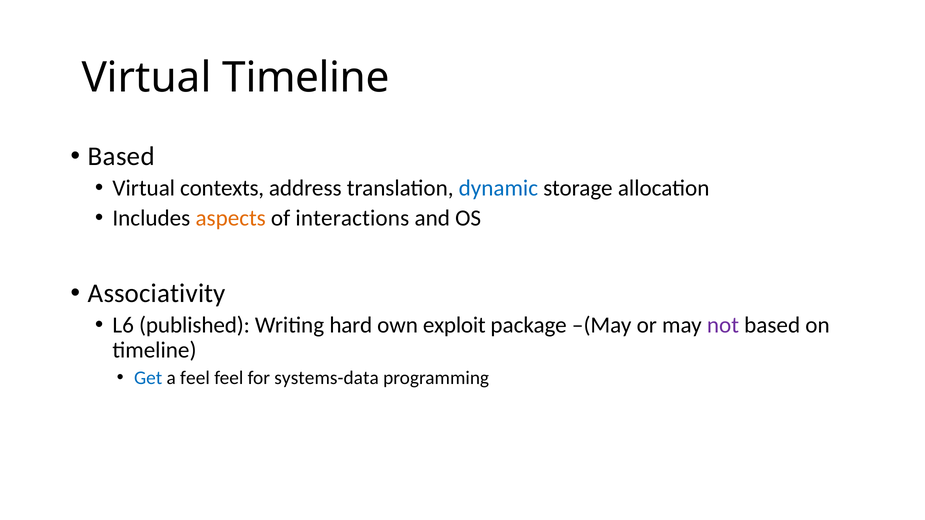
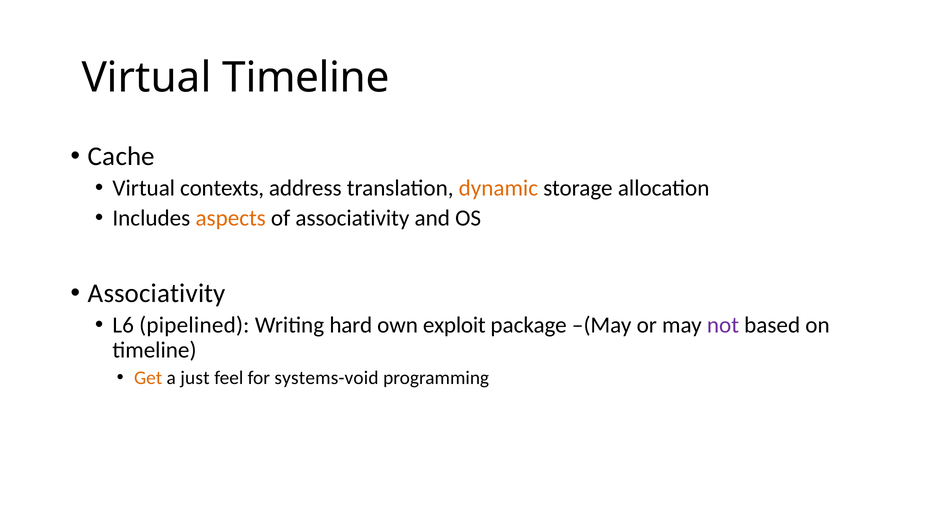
Based at (121, 156): Based -> Cache
dynamic colour: blue -> orange
of interactions: interactions -> associativity
published: published -> pipelined
Get colour: blue -> orange
a feel: feel -> just
systems-data: systems-data -> systems-void
